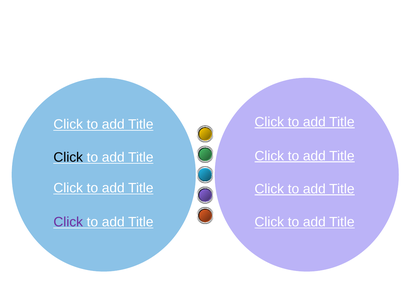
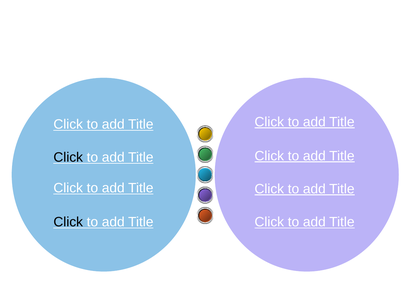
Click at (68, 222) colour: purple -> black
